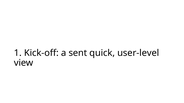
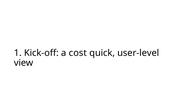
sent: sent -> cost
